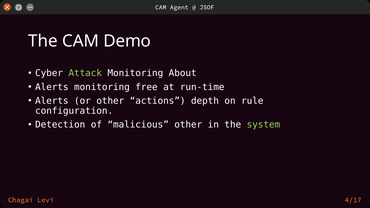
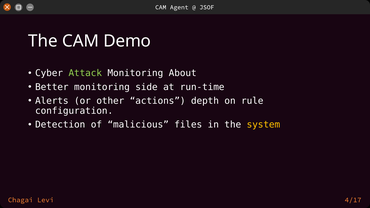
Alerts at (52, 87): Alerts -> Better
free: free -> side
malicious other: other -> files
system colour: light green -> yellow
